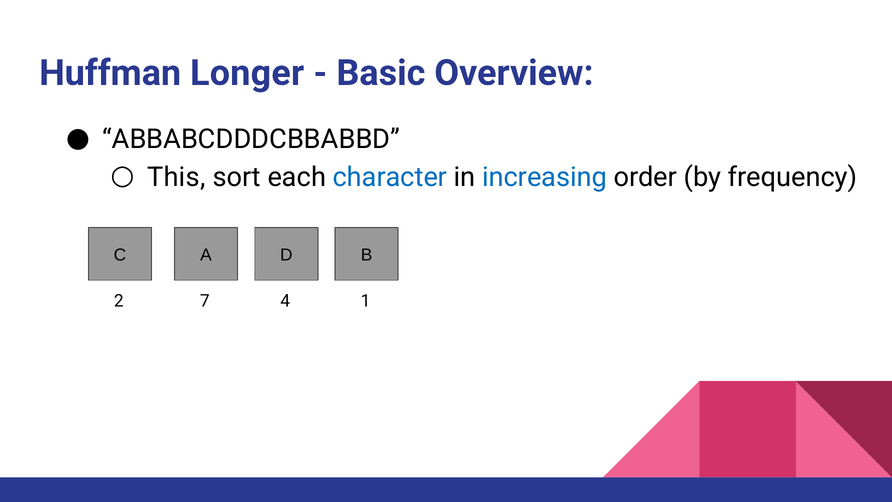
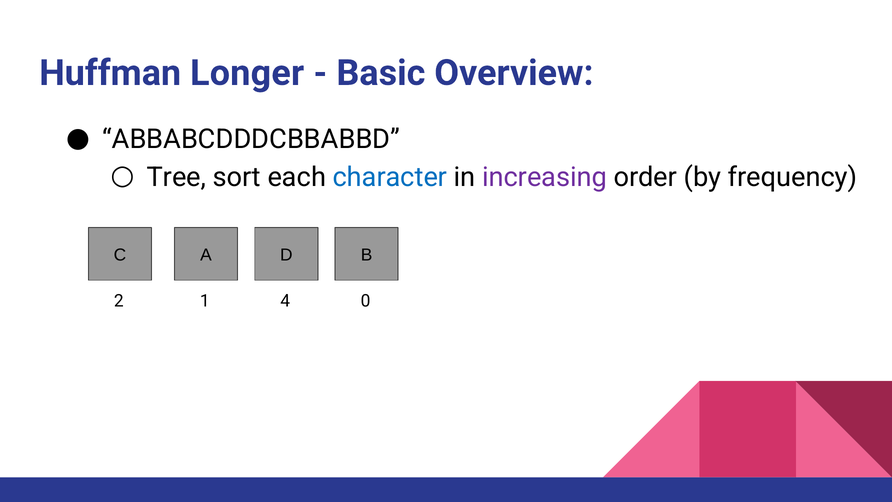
This: This -> Tree
increasing colour: blue -> purple
7: 7 -> 1
1: 1 -> 0
